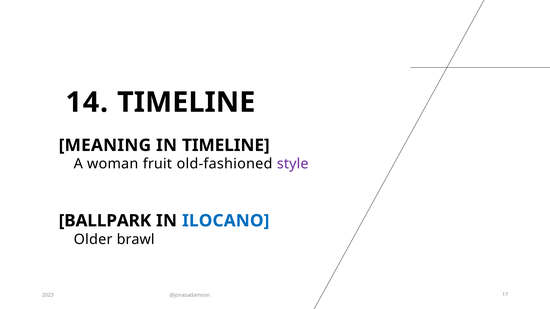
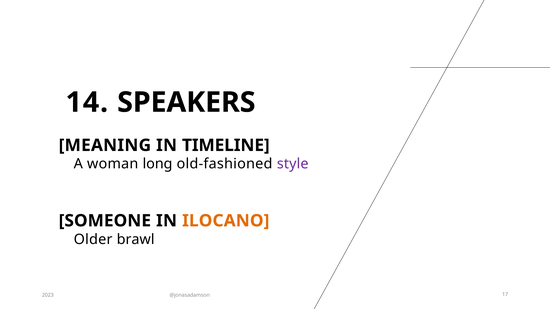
14 TIMELINE: TIMELINE -> SPEAKERS
fruit: fruit -> long
BALLPARK: BALLPARK -> SOMEONE
ILOCANO colour: blue -> orange
